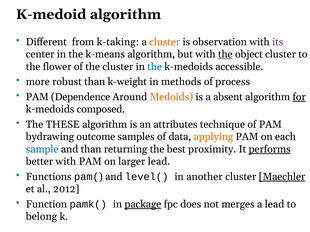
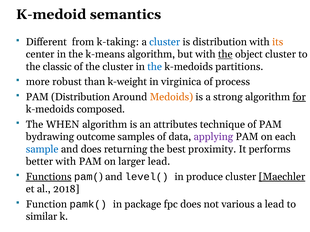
K-medoid algorithm: algorithm -> semantics
cluster at (165, 42) colour: orange -> blue
is observation: observation -> distribution
its colour: purple -> orange
flower: flower -> classic
accessible: accessible -> partitions
methods: methods -> virginica
PAM Dependence: Dependence -> Distribution
absent: absent -> strong
THESE: THESE -> WHEN
applying colour: orange -> purple
and than: than -> does
performs underline: present -> none
Functions underline: none -> present
another: another -> produce
2012: 2012 -> 2018
package underline: present -> none
merges: merges -> various
belong: belong -> similar
